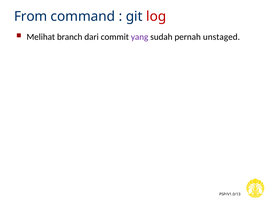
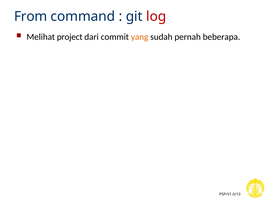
branch: branch -> project
yang colour: purple -> orange
unstaged: unstaged -> beberapa
